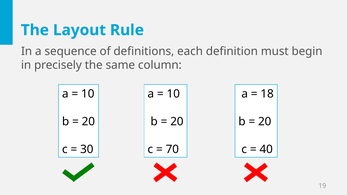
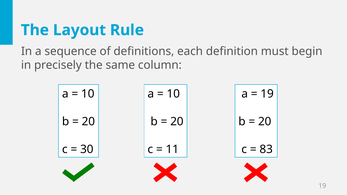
18 at (267, 94): 18 -> 19
70: 70 -> 11
40: 40 -> 83
